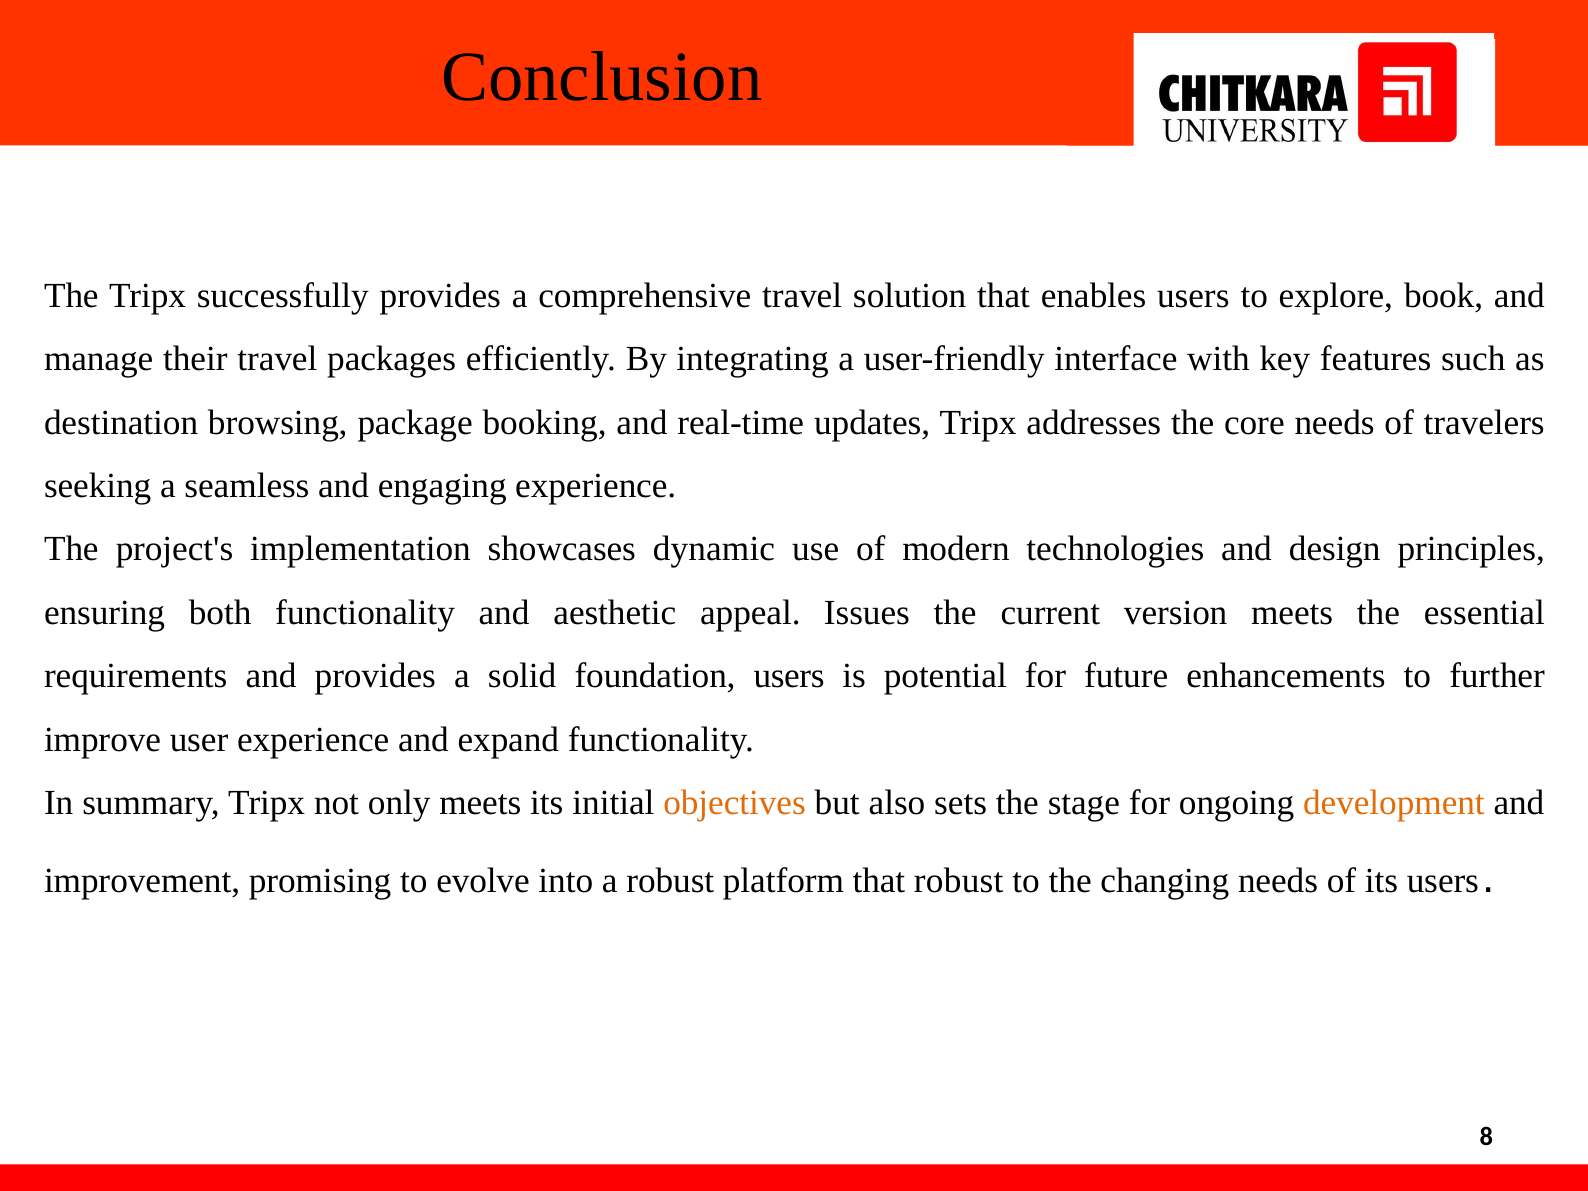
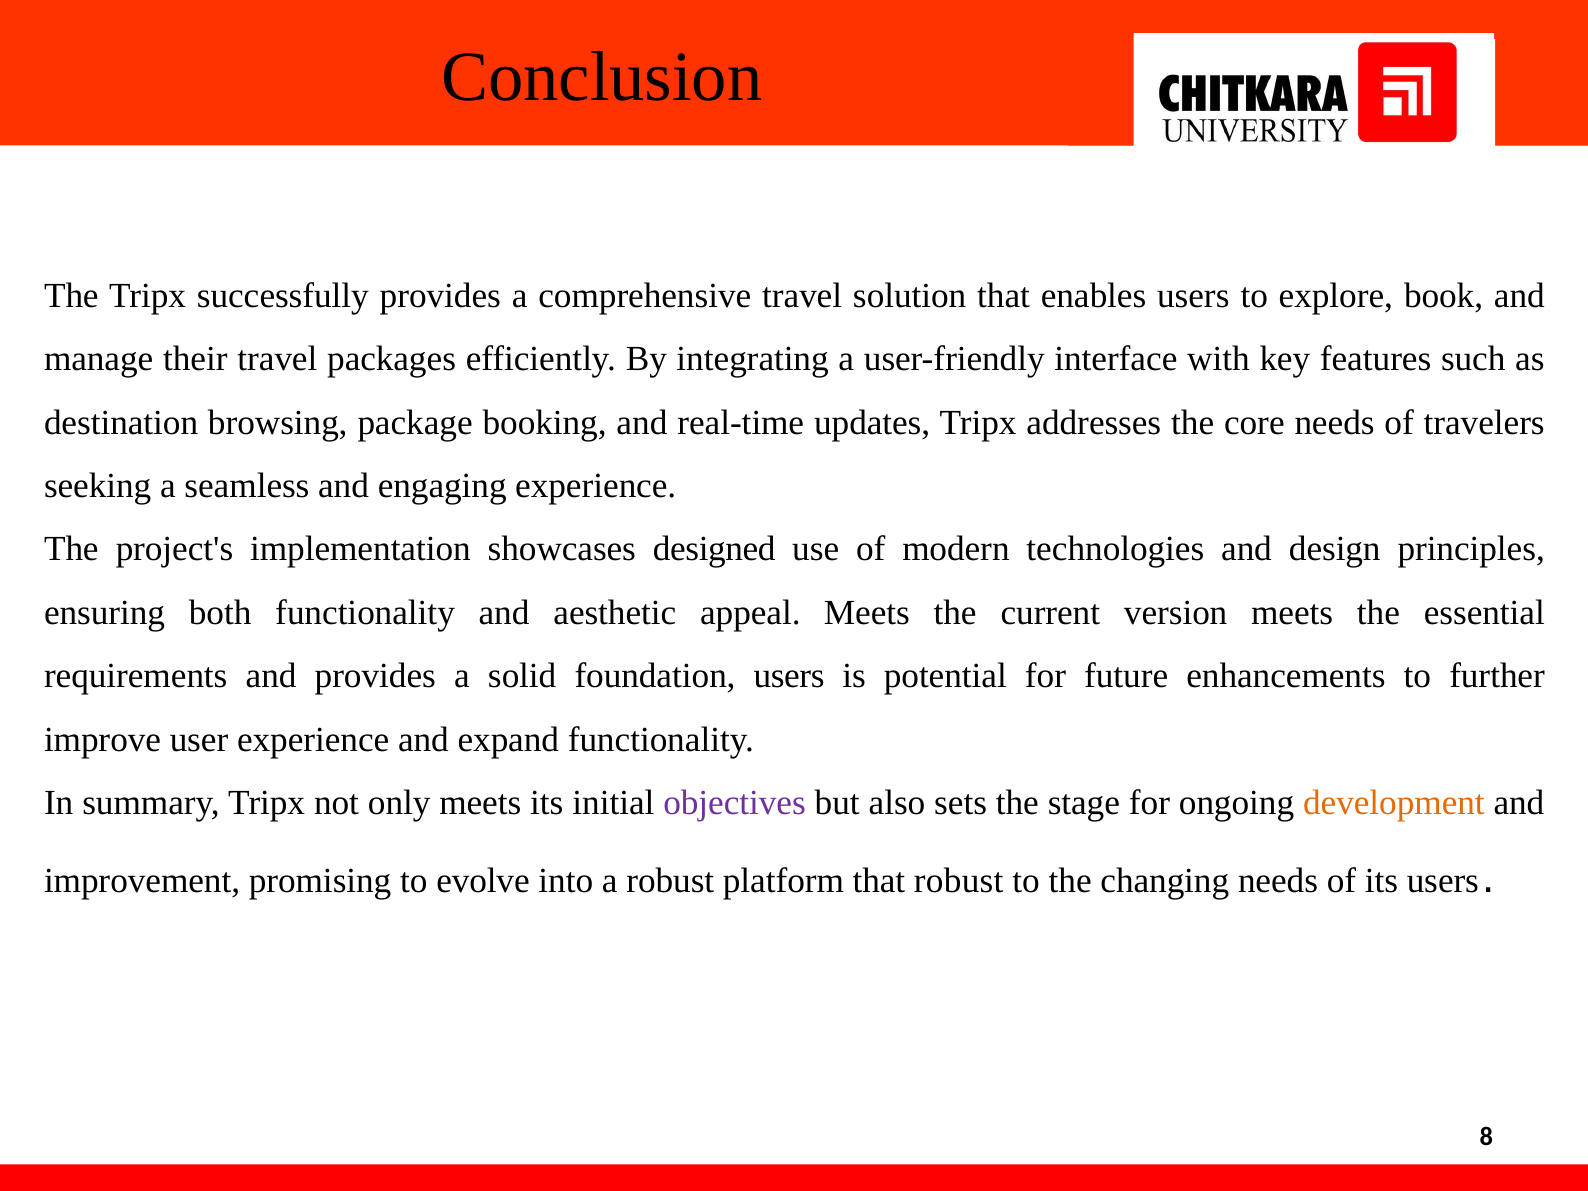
dynamic: dynamic -> designed
appeal Issues: Issues -> Meets
objectives colour: orange -> purple
